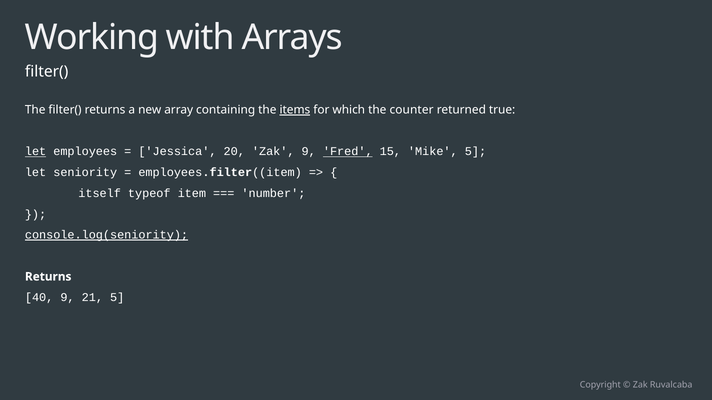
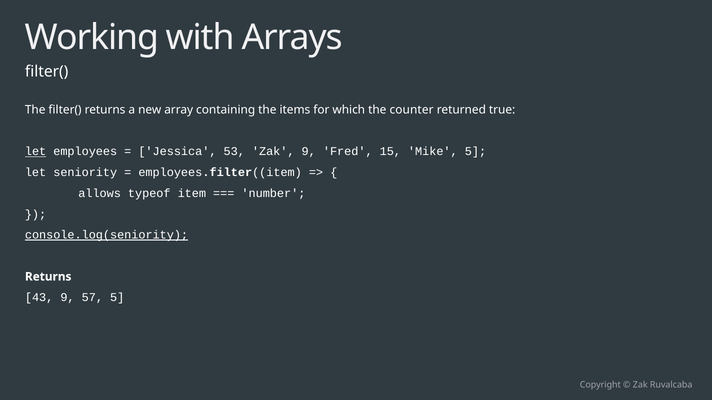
items underline: present -> none
20: 20 -> 53
Fred underline: present -> none
itself: itself -> allows
40: 40 -> 43
21: 21 -> 57
